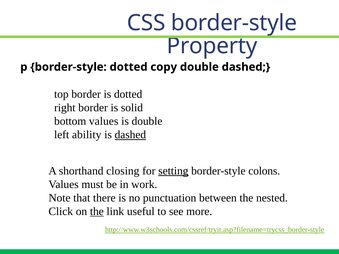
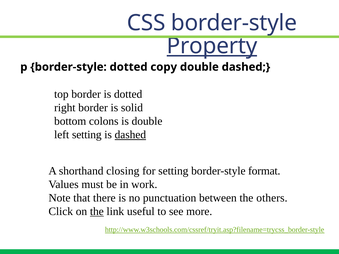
Property underline: none -> present
bottom values: values -> colons
left ability: ability -> setting
setting at (173, 171) underline: present -> none
colons: colons -> format
nested: nested -> others
